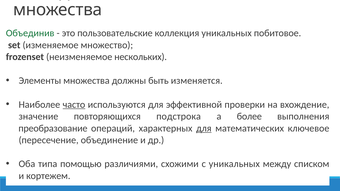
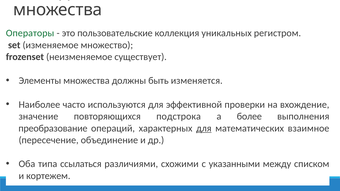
Объединив: Объединив -> Операторы
побитовое: побитовое -> регистром
нескольких: нескольких -> существует
часто underline: present -> none
ключевое: ключевое -> взаимное
помощью: помощью -> ссылаться
с уникальных: уникальных -> указанными
